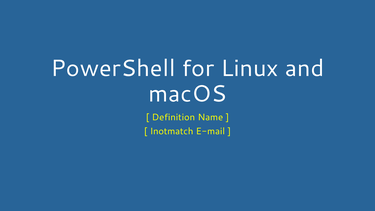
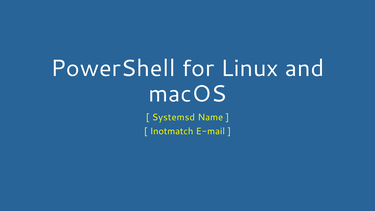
Definition: Definition -> Systemsd
